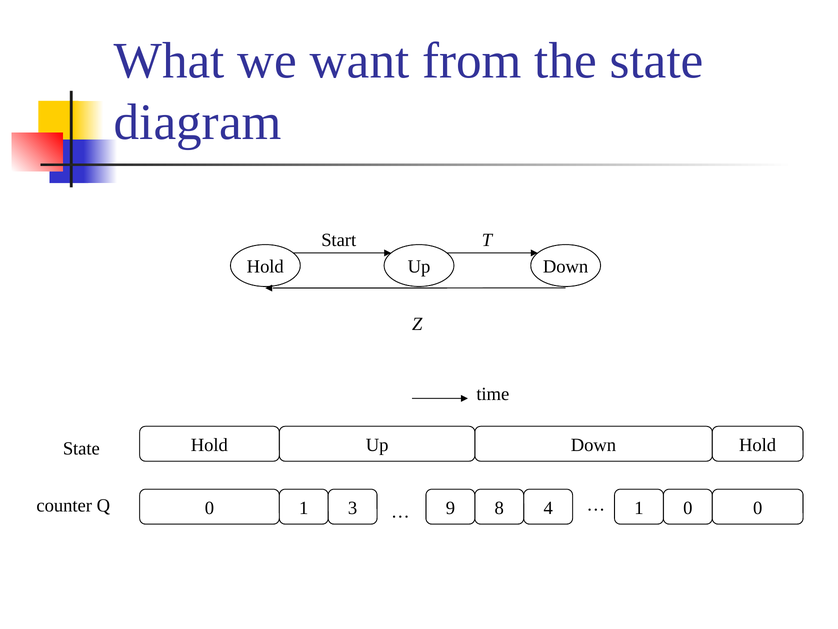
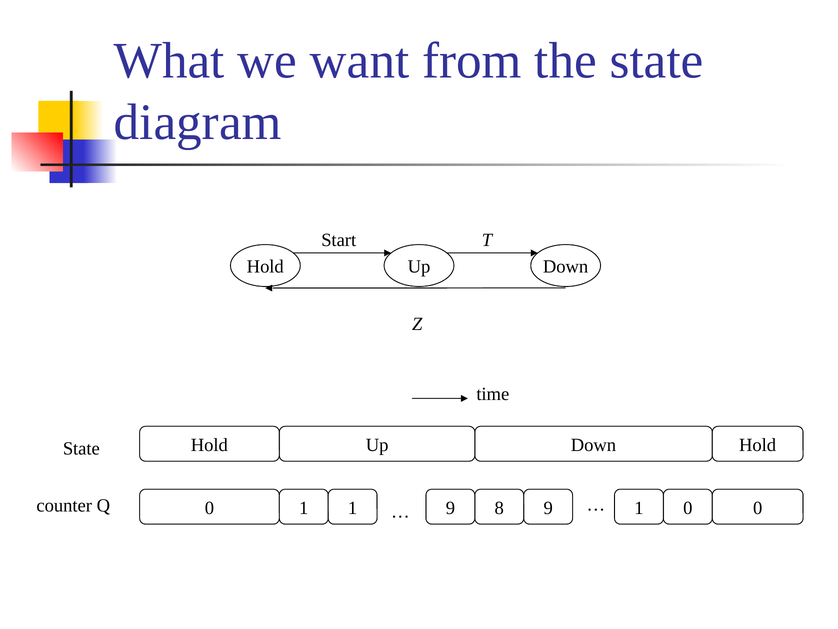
1 3: 3 -> 1
8 4: 4 -> 9
